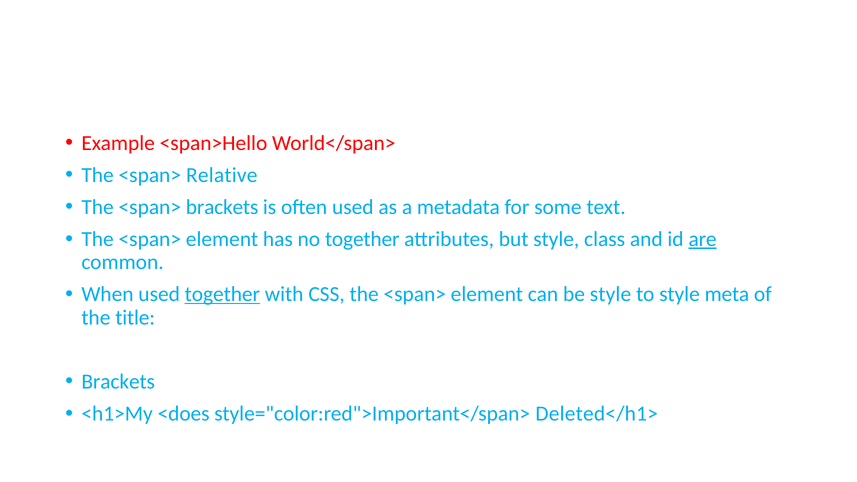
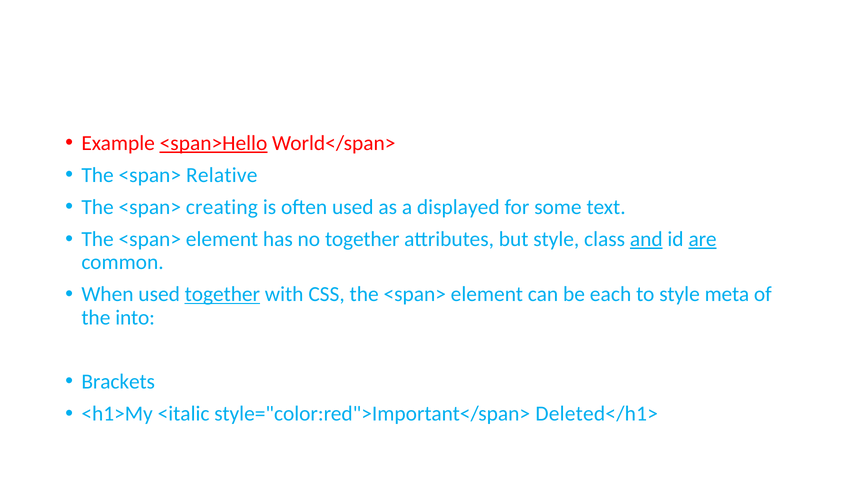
<span>Hello underline: none -> present
<span> brackets: brackets -> creating
metadata: metadata -> displayed
and underline: none -> present
be style: style -> each
title: title -> into
<does: <does -> <italic
